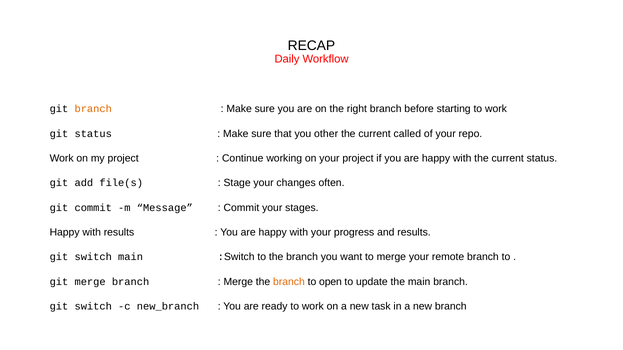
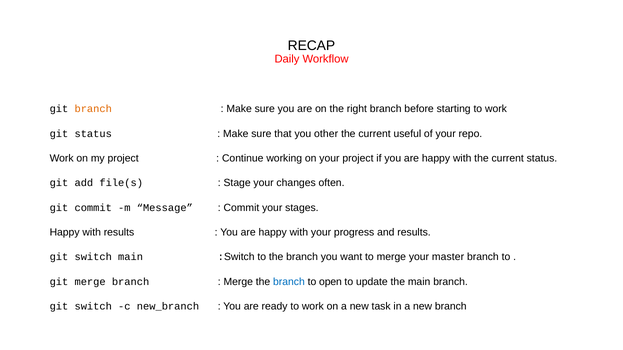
called: called -> useful
remote: remote -> master
branch at (289, 282) colour: orange -> blue
